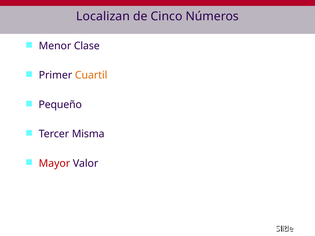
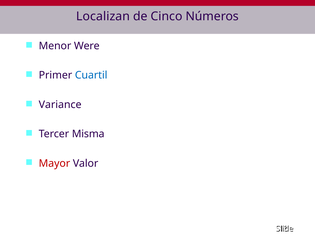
Clase: Clase -> Were
Cuartil colour: orange -> blue
Pequeño: Pequeño -> Variance
